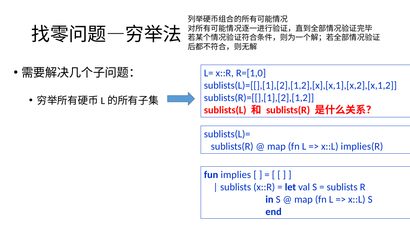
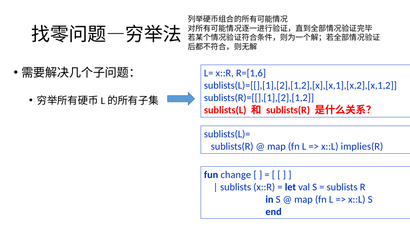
R=[1,0: R=[1,0 -> R=[1,6
implies: implies -> change
